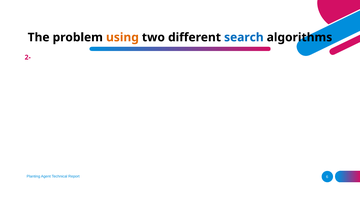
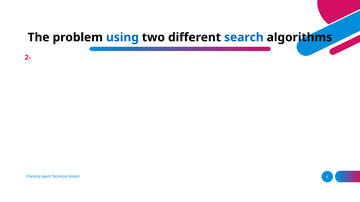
using colour: orange -> blue
